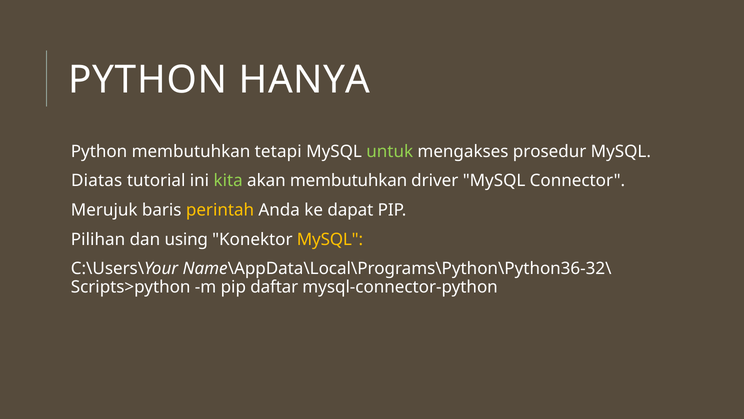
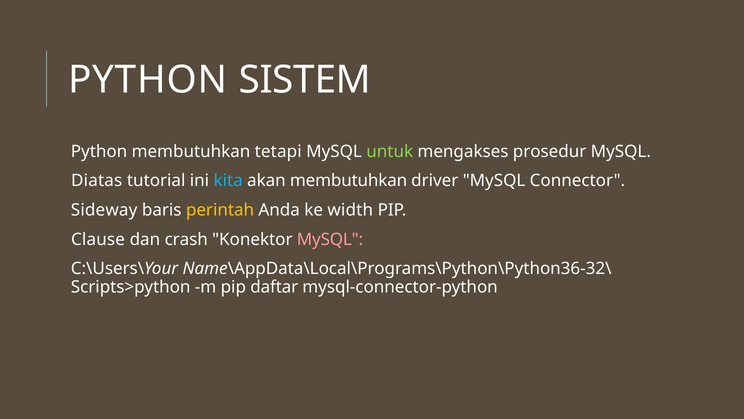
HANYA: HANYA -> SISTEM
kita colour: light green -> light blue
Merujuk: Merujuk -> Sideway
dapat: dapat -> width
Pilihan: Pilihan -> Clause
using: using -> crash
MySQL at (330, 239) colour: yellow -> pink
